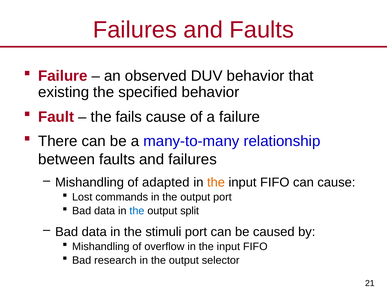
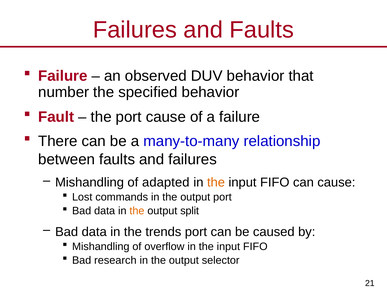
existing: existing -> number
the fails: fails -> port
the at (137, 211) colour: blue -> orange
stimuli: stimuli -> trends
